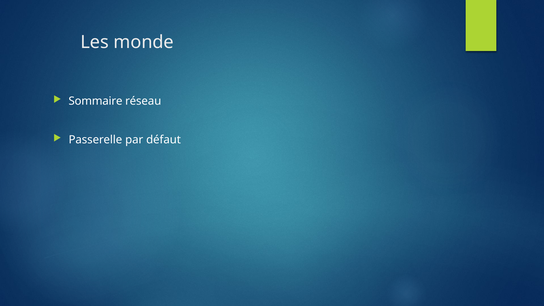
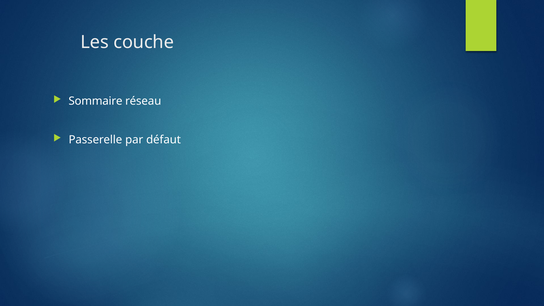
monde: monde -> couche
